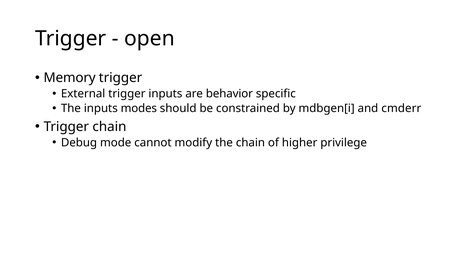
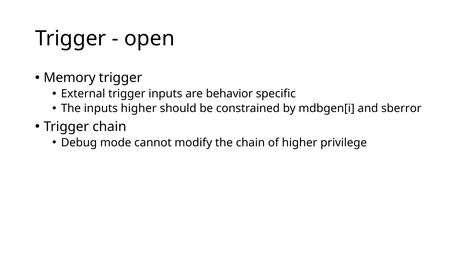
inputs modes: modes -> higher
cmderr: cmderr -> sberror
